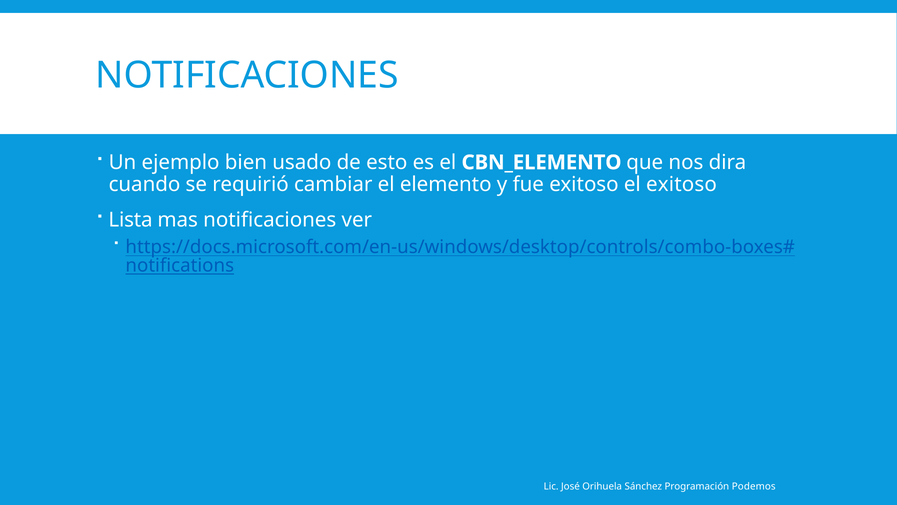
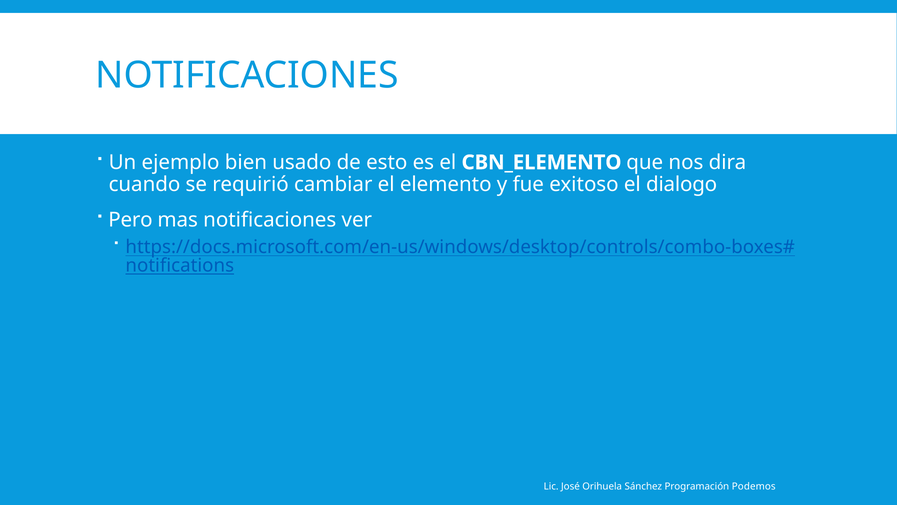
el exitoso: exitoso -> dialogo
Lista: Lista -> Pero
